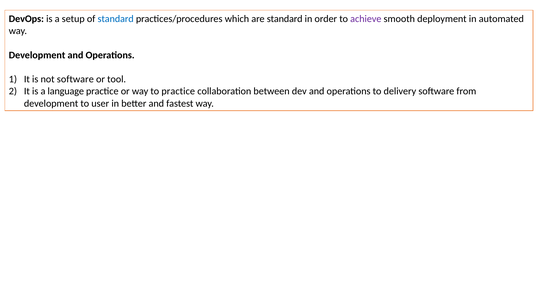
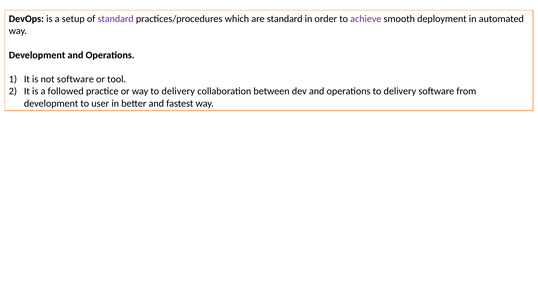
standard at (116, 19) colour: blue -> purple
language: language -> followed
way to practice: practice -> delivery
